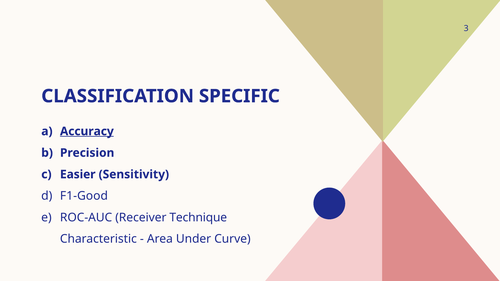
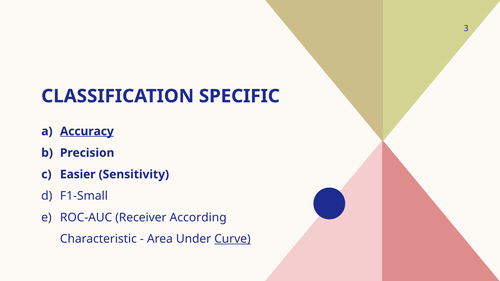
F1-Good: F1-Good -> F1-Small
Technique: Technique -> According
Curve underline: none -> present
